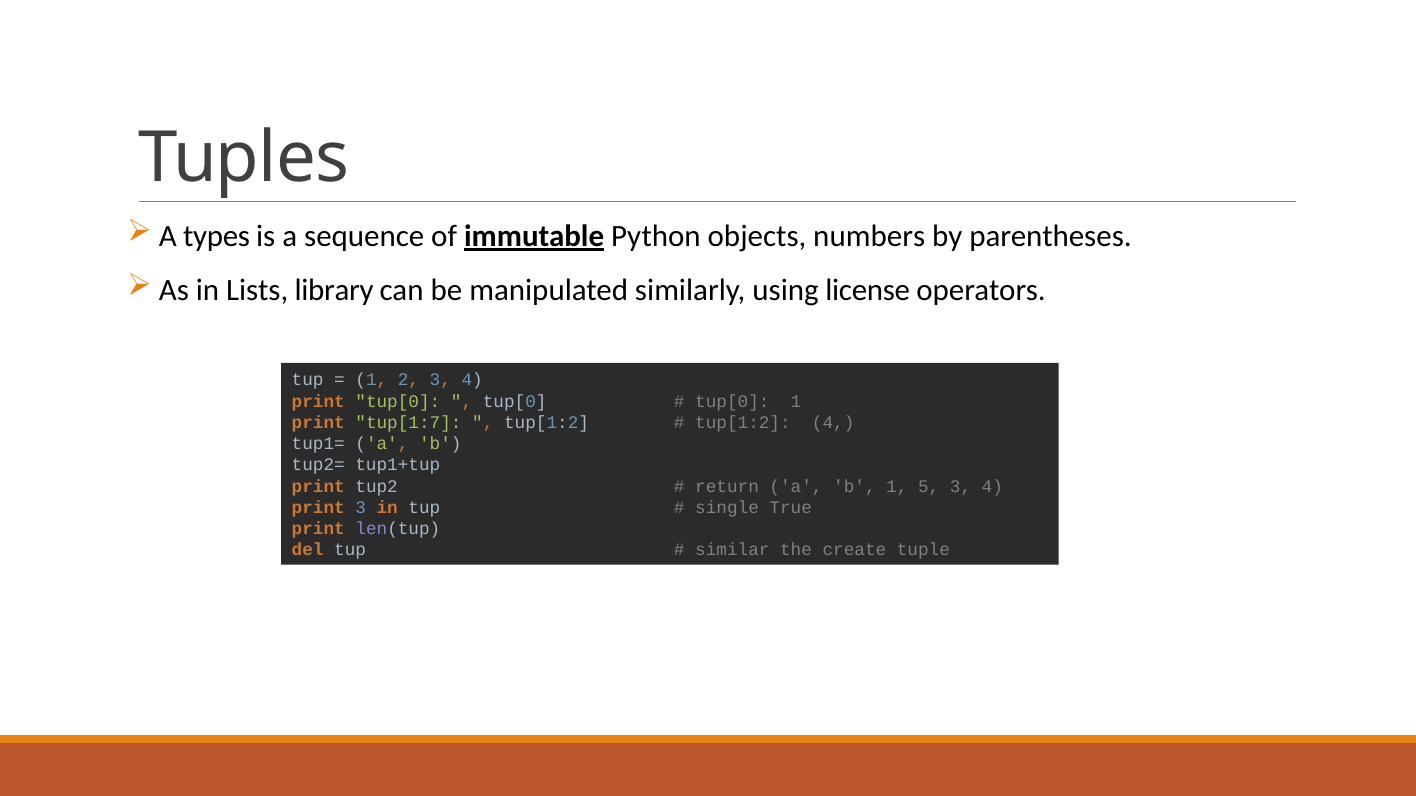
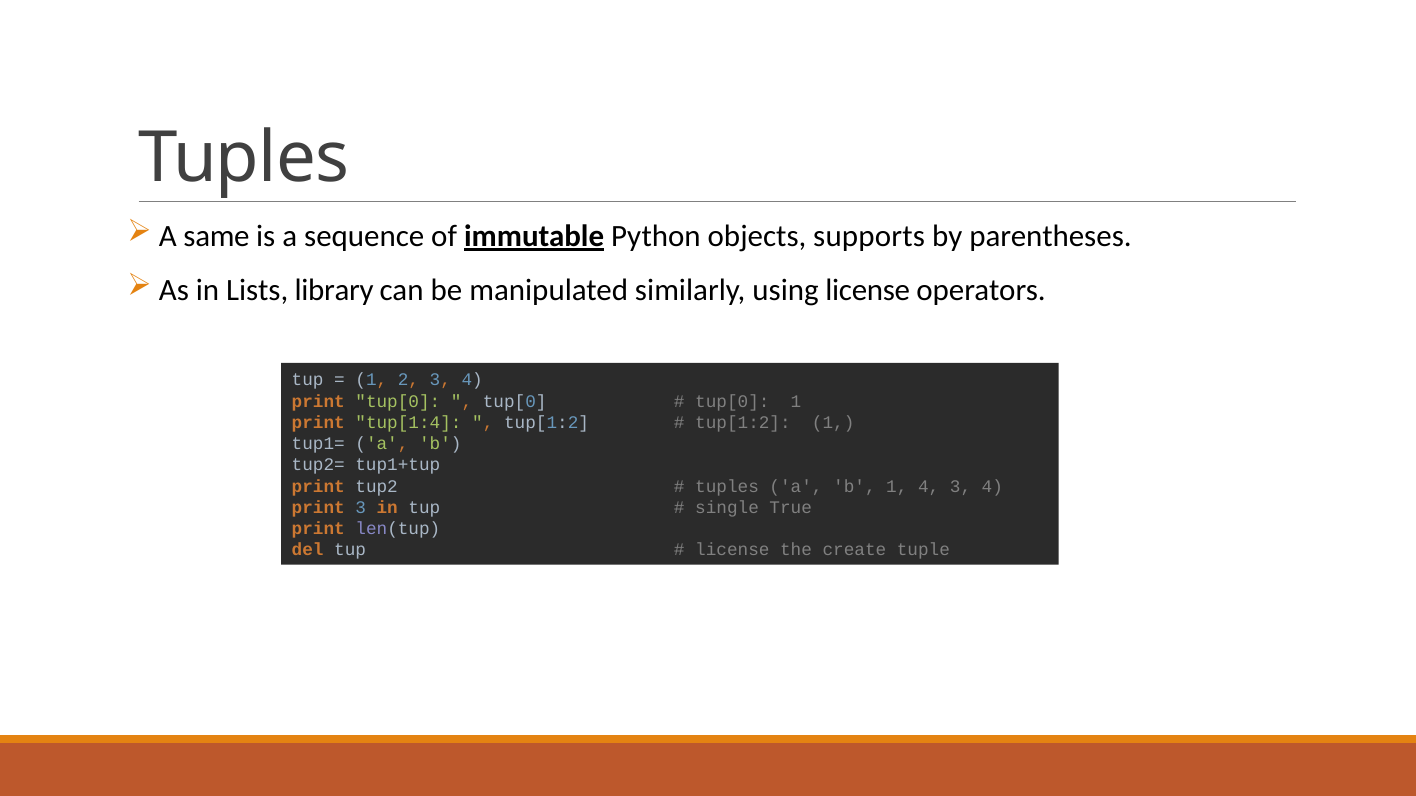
types: types -> same
numbers: numbers -> supports
tup[1:7: tup[1:7 -> tup[1:4
tup[1:2 4: 4 -> 1
return at (727, 487): return -> tuples
1 5: 5 -> 4
similar at (732, 550): similar -> license
